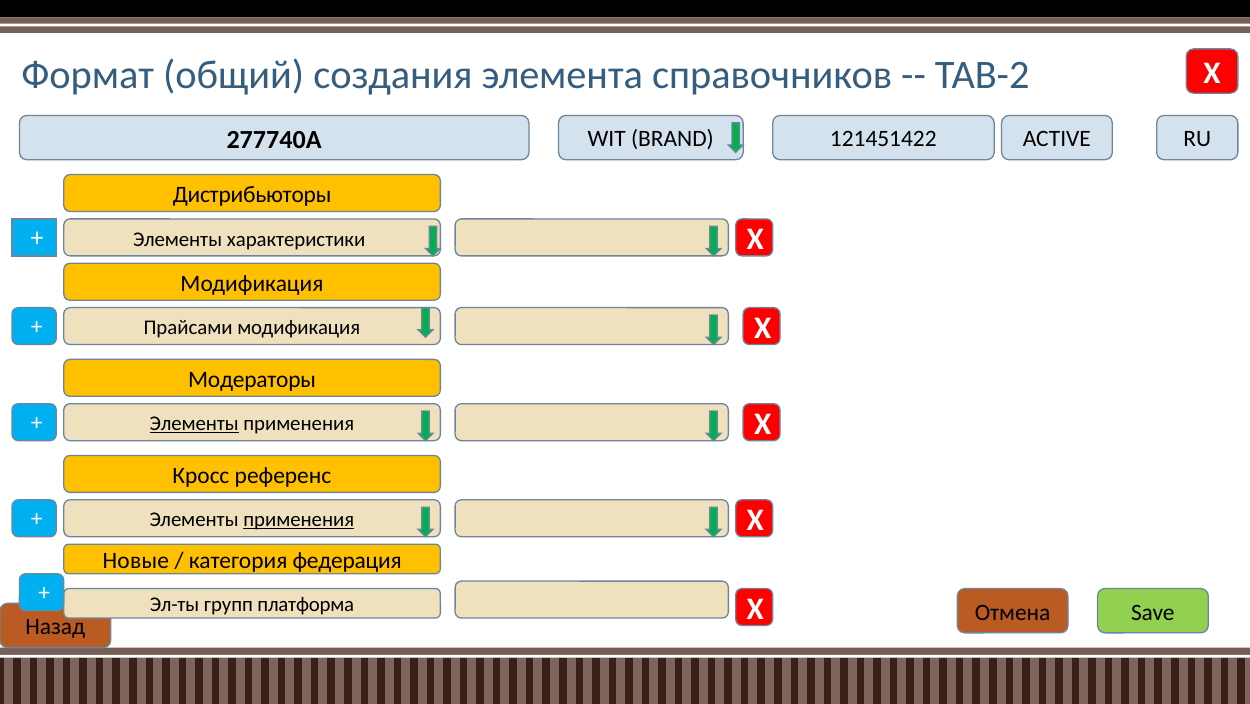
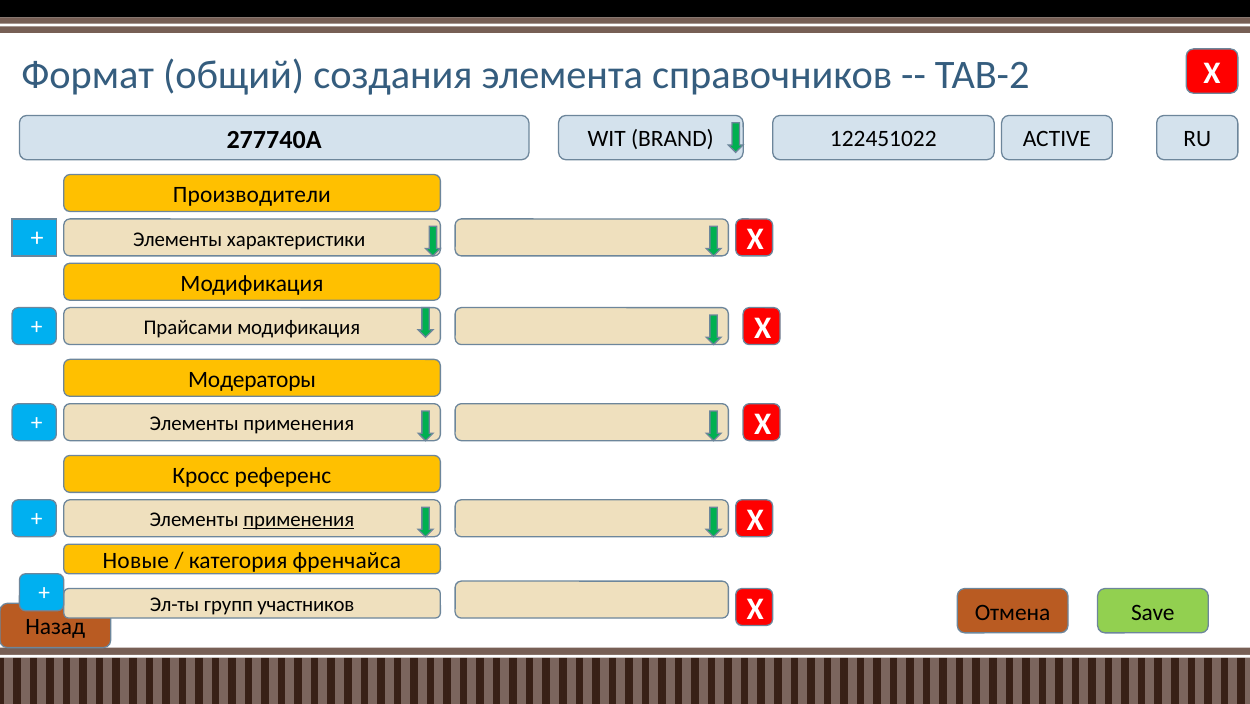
121451422: 121451422 -> 122451022
Дистрибьюторы: Дистрибьюторы -> Производители
Элементы at (194, 423) underline: present -> none
федерация: федерация -> френчайса
платформа: платформа -> участников
